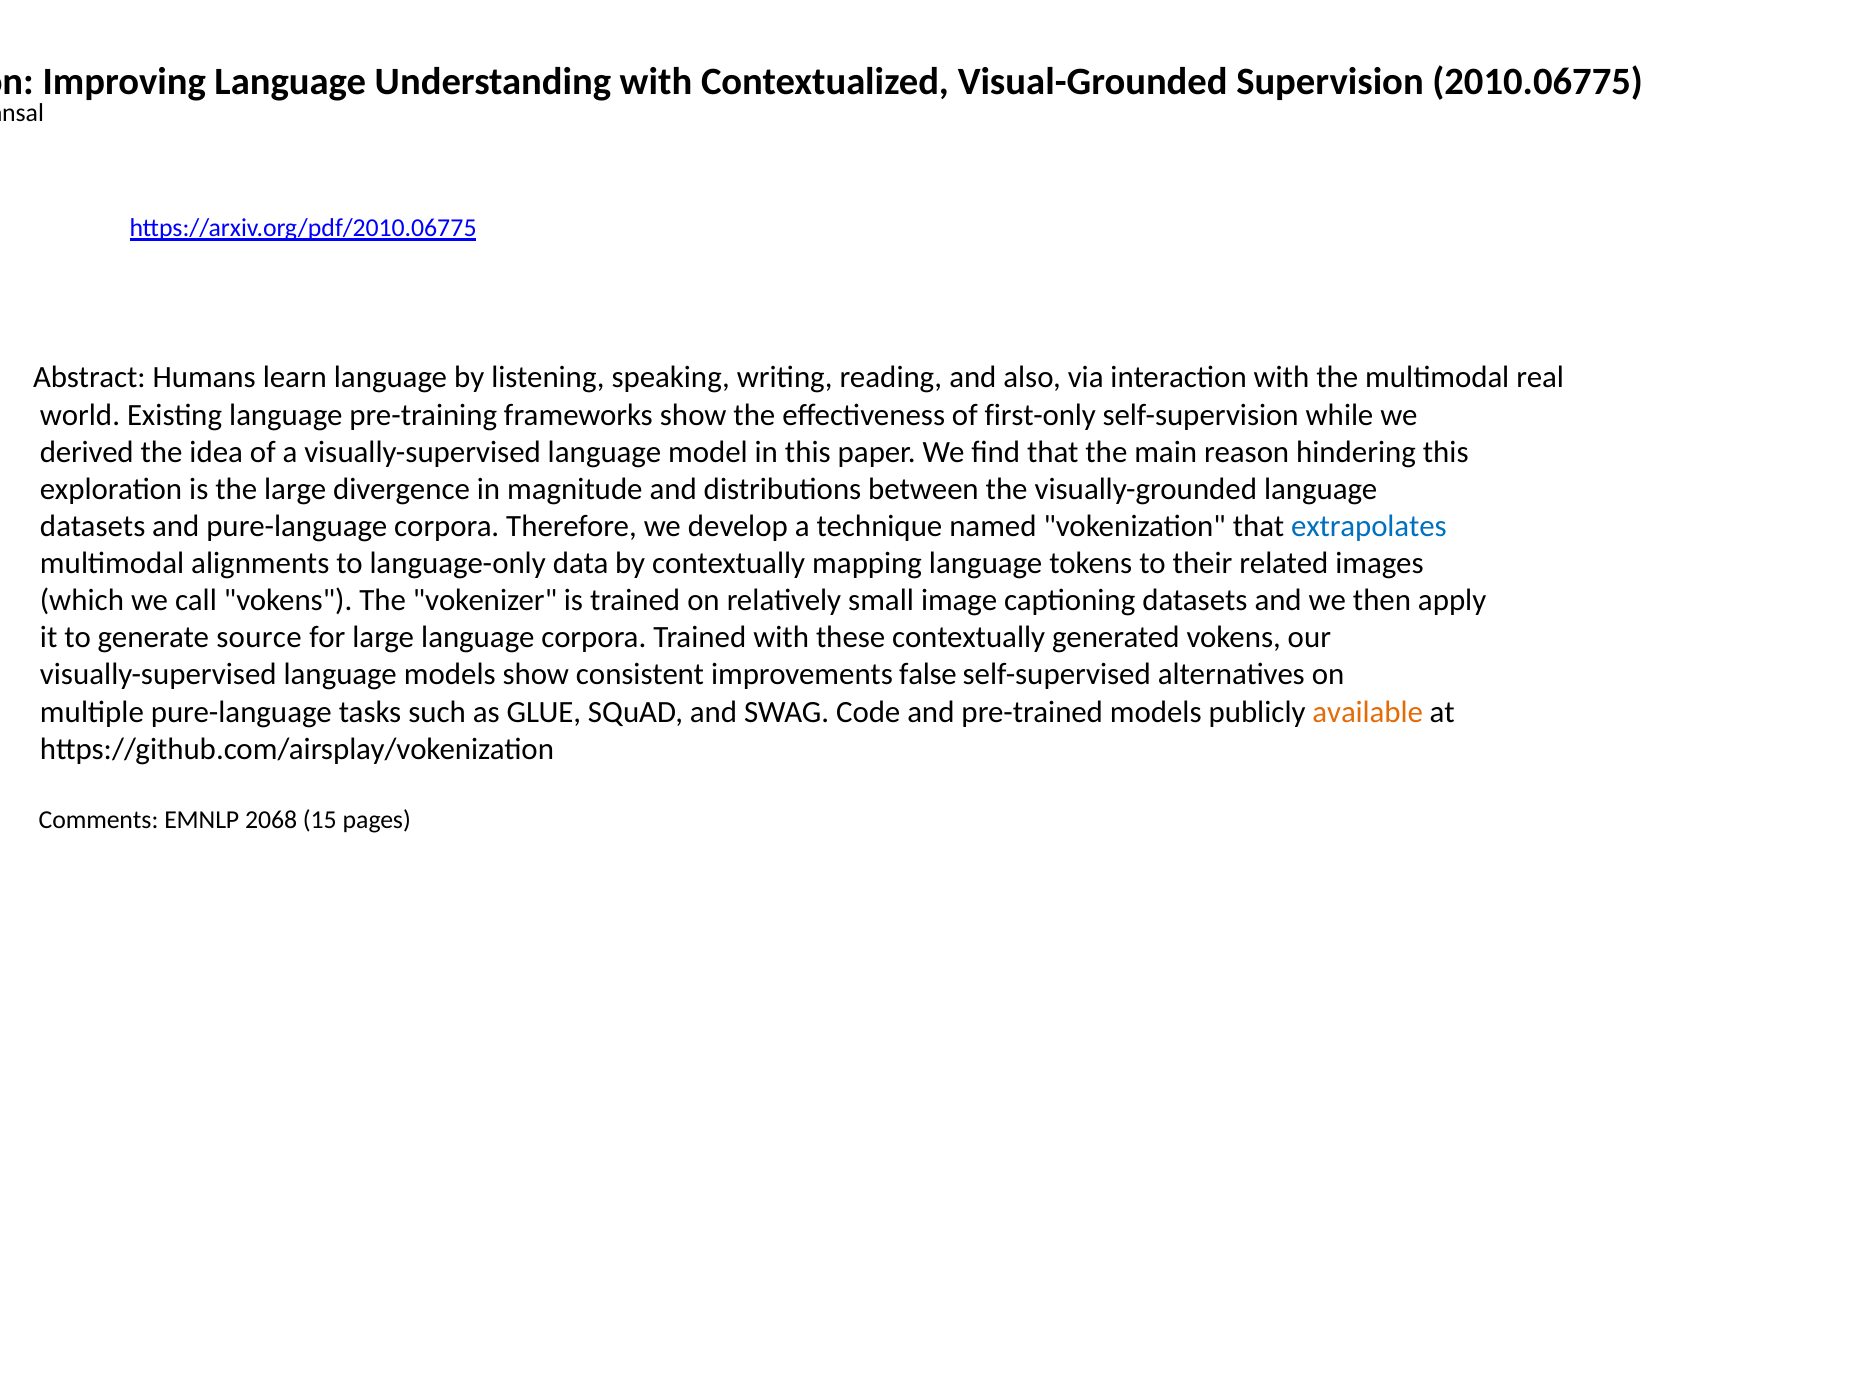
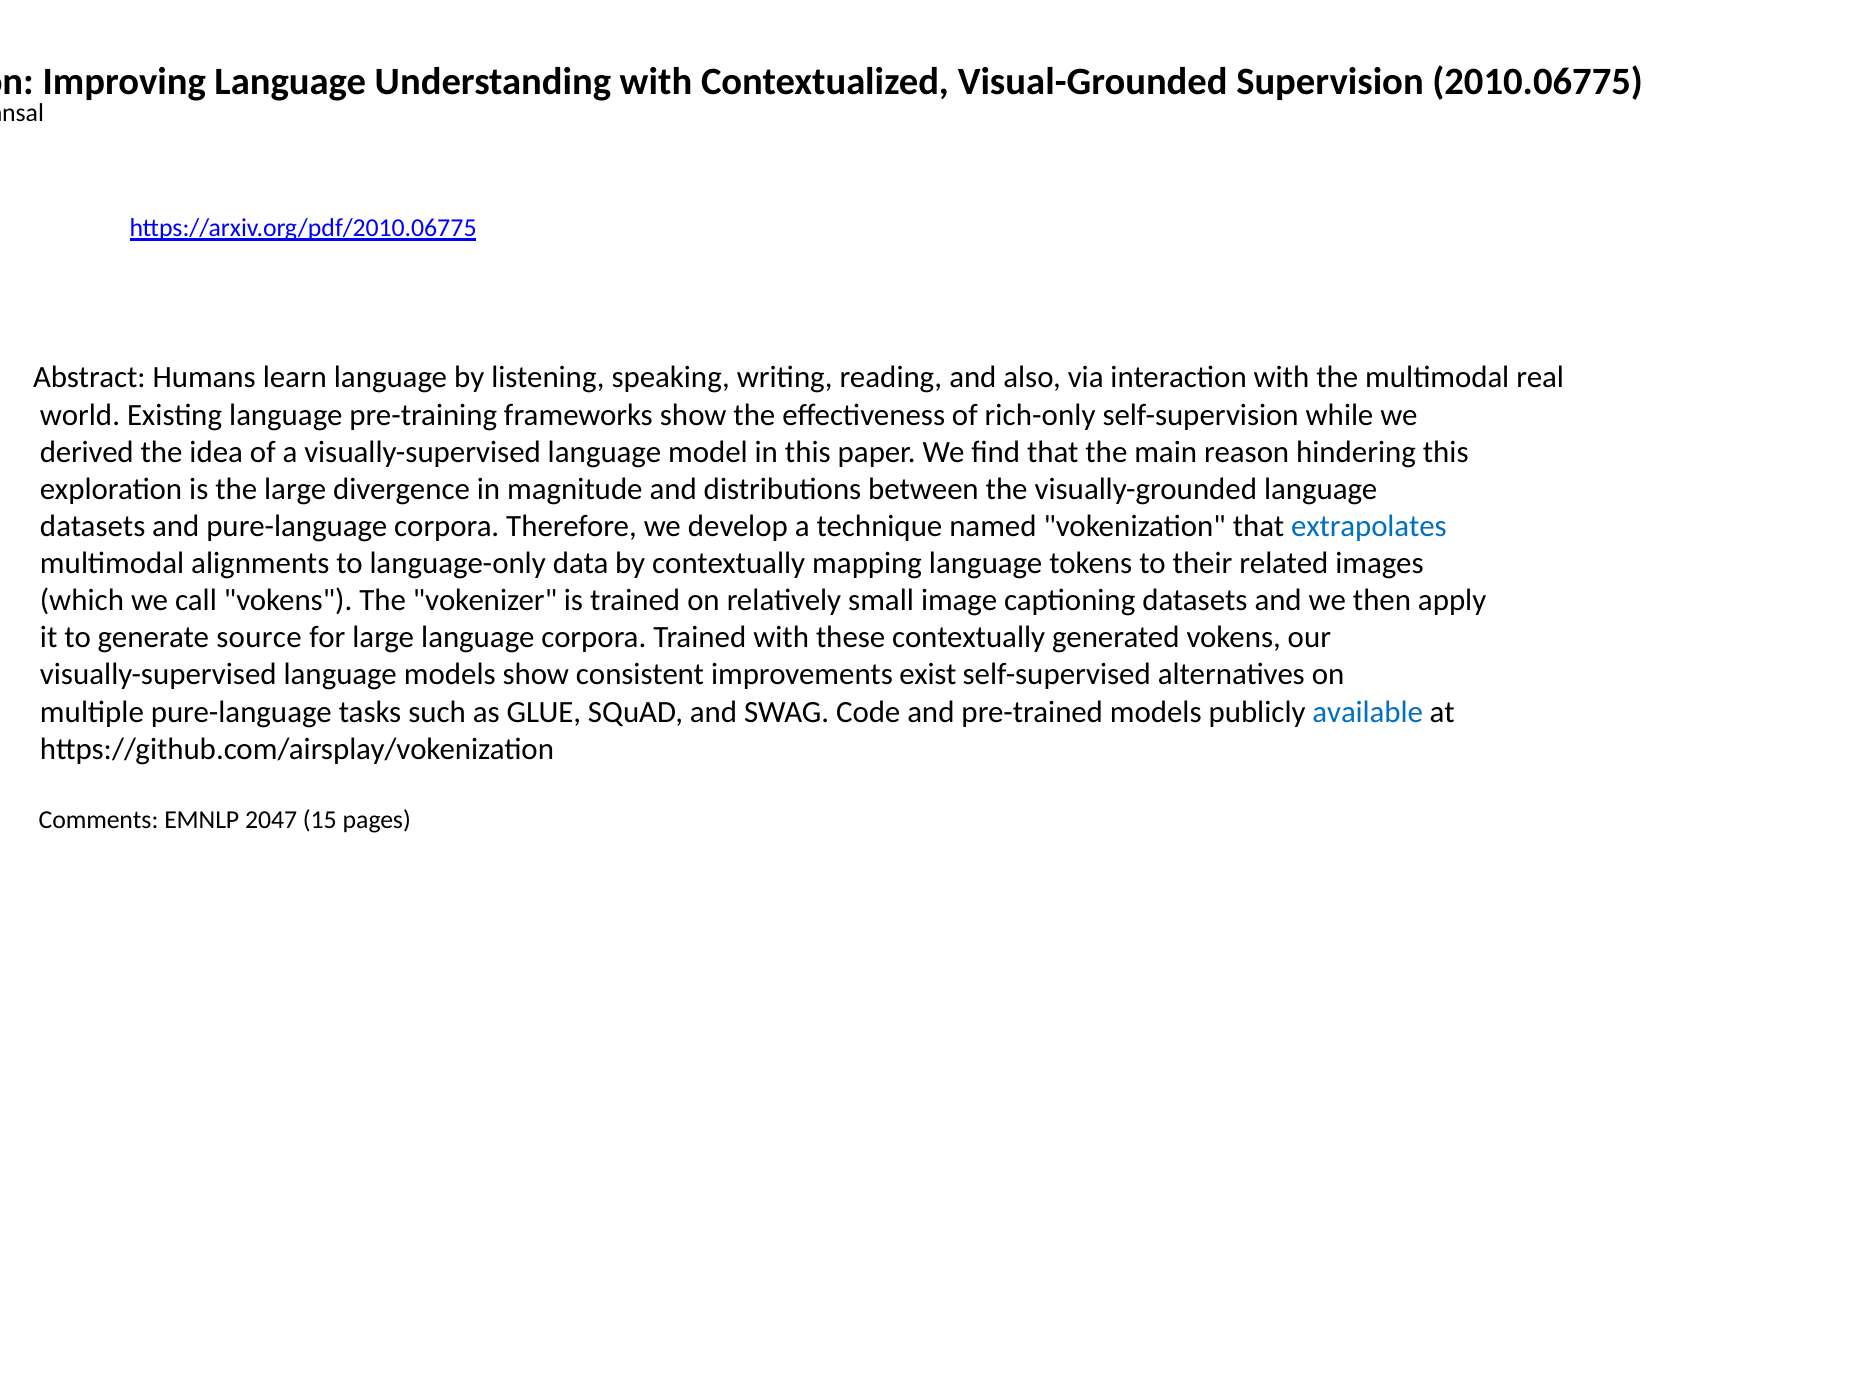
first-only: first-only -> rich-only
false: false -> exist
available colour: orange -> blue
2068: 2068 -> 2047
